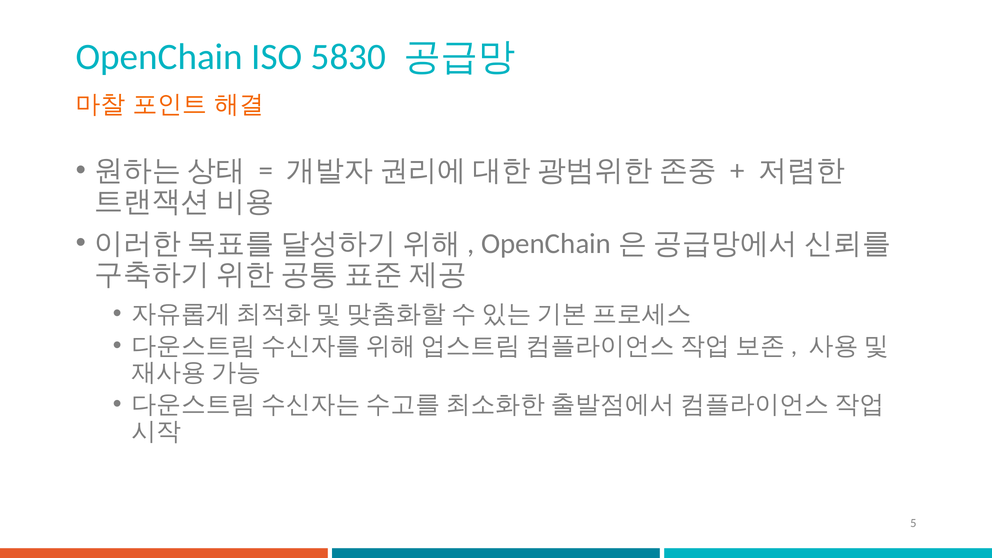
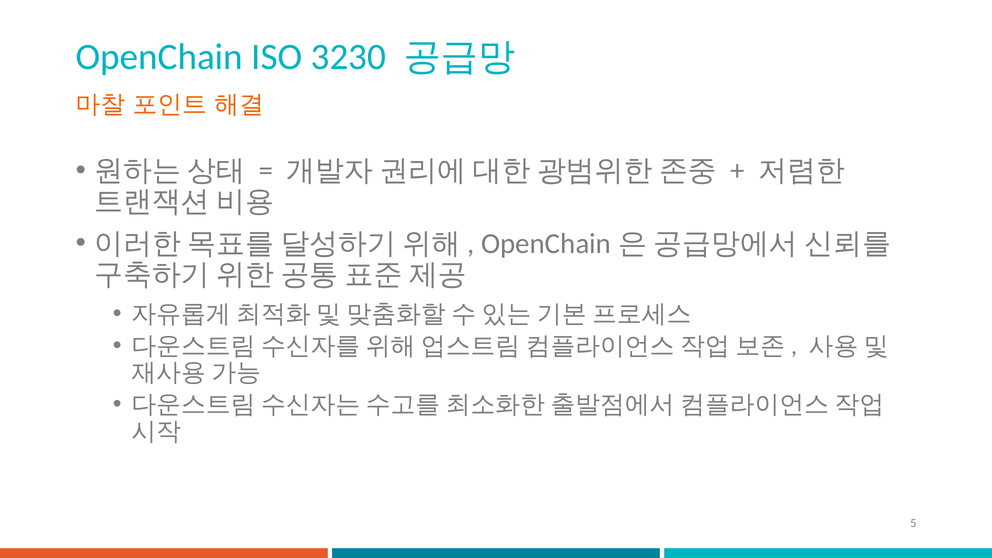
5830: 5830 -> 3230
